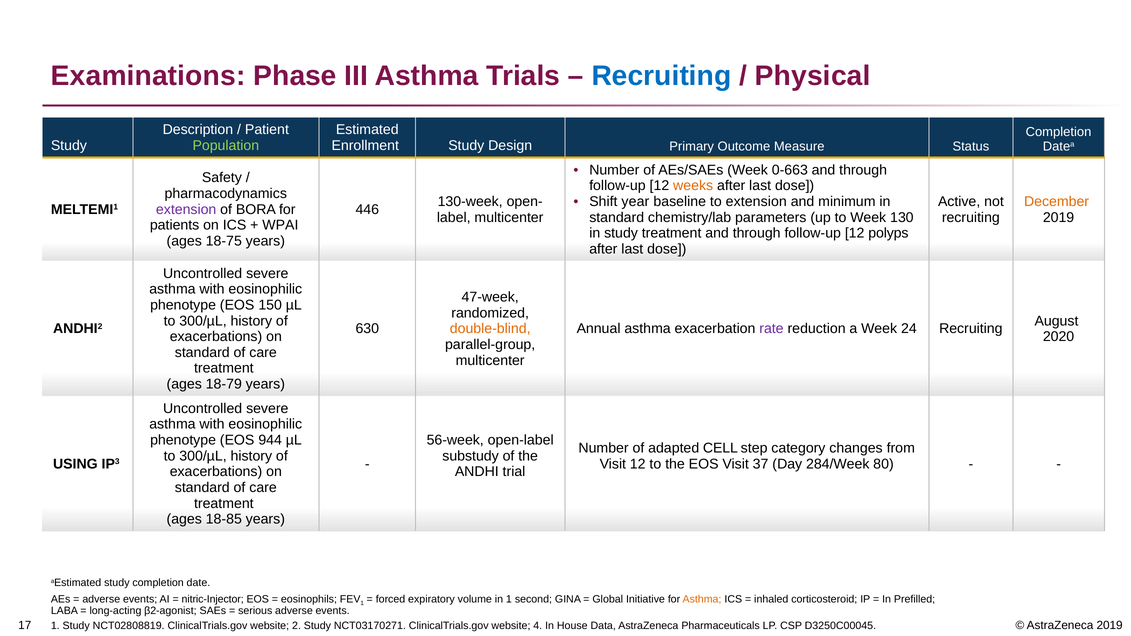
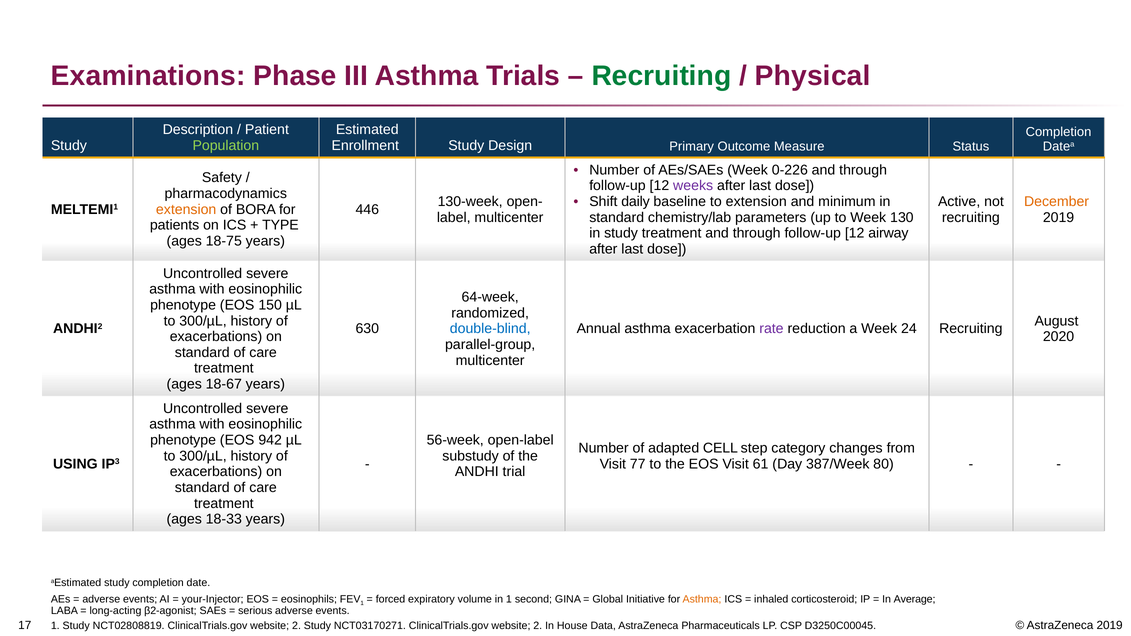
Recruiting at (661, 76) colour: blue -> green
0-663: 0-663 -> 0-226
weeks colour: orange -> purple
year: year -> daily
extension at (186, 210) colour: purple -> orange
WPAI: WPAI -> TYPE
polyps: polyps -> airway
47-week: 47-week -> 64-week
double-blind colour: orange -> blue
18-79: 18-79 -> 18-67
944: 944 -> 942
Visit 12: 12 -> 77
37: 37 -> 61
284/Week: 284/Week -> 387/Week
18-85: 18-85 -> 18-33
nitric-Injector: nitric-Injector -> your-Injector
Prefilled: Prefilled -> Average
NCT03170271 ClinicalTrials.gov website 4: 4 -> 2
